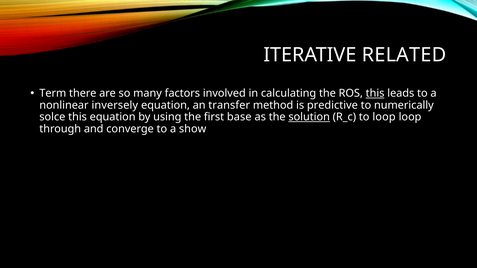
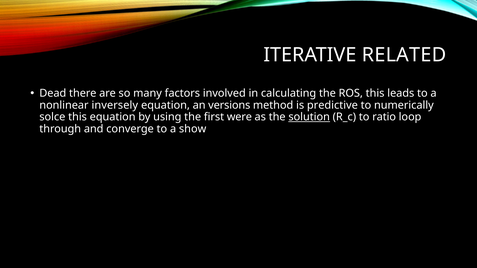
Term: Term -> Dead
this at (375, 93) underline: present -> none
transfer: transfer -> versions
base: base -> were
to loop: loop -> ratio
